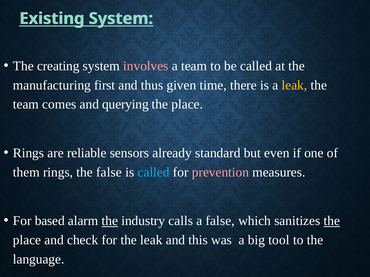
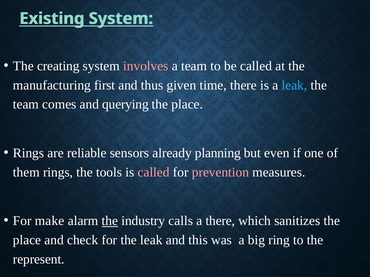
leak at (294, 85) colour: yellow -> light blue
standard: standard -> planning
the false: false -> tools
called at (154, 172) colour: light blue -> pink
based: based -> make
a false: false -> there
the at (332, 221) underline: present -> none
tool: tool -> ring
language: language -> represent
